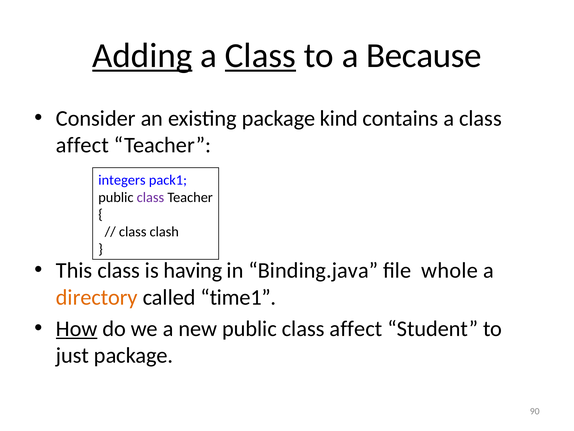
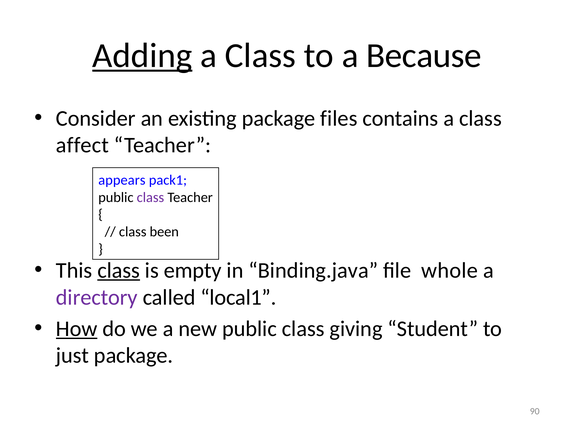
Class at (260, 56) underline: present -> none
kind: kind -> files
integers: integers -> appears
clash: clash -> been
class at (119, 270) underline: none -> present
having: having -> empty
directory colour: orange -> purple
time1: time1 -> local1
public class affect: affect -> giving
